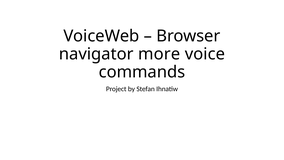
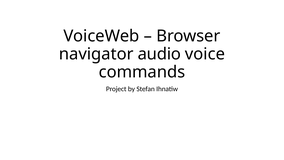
more: more -> audio
